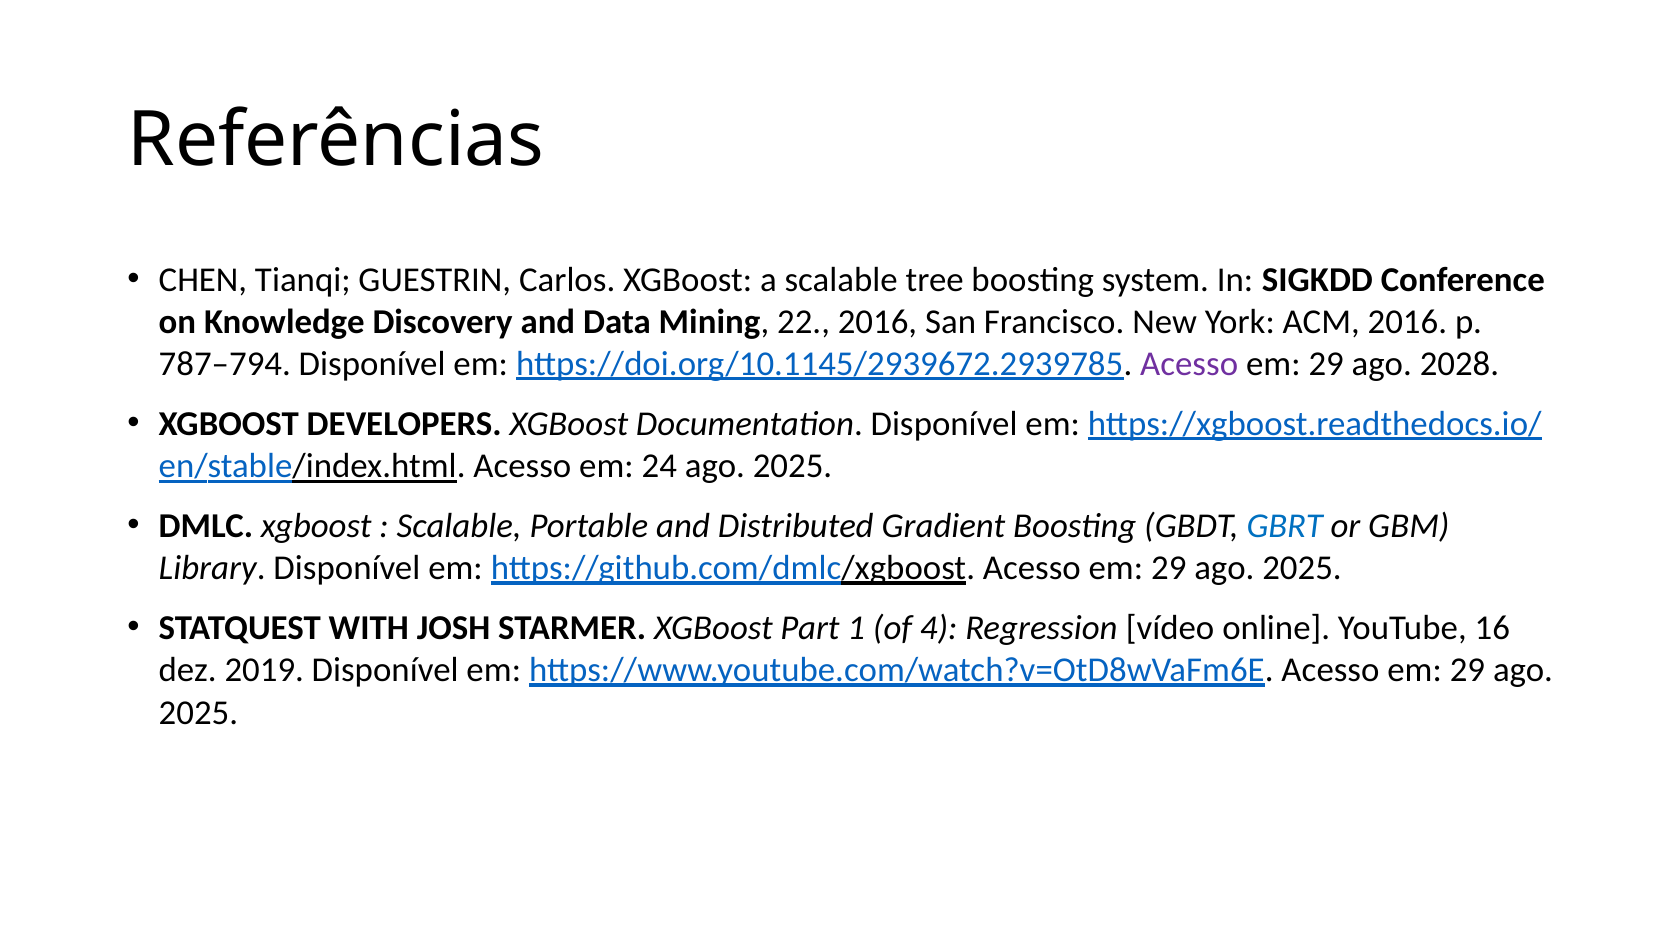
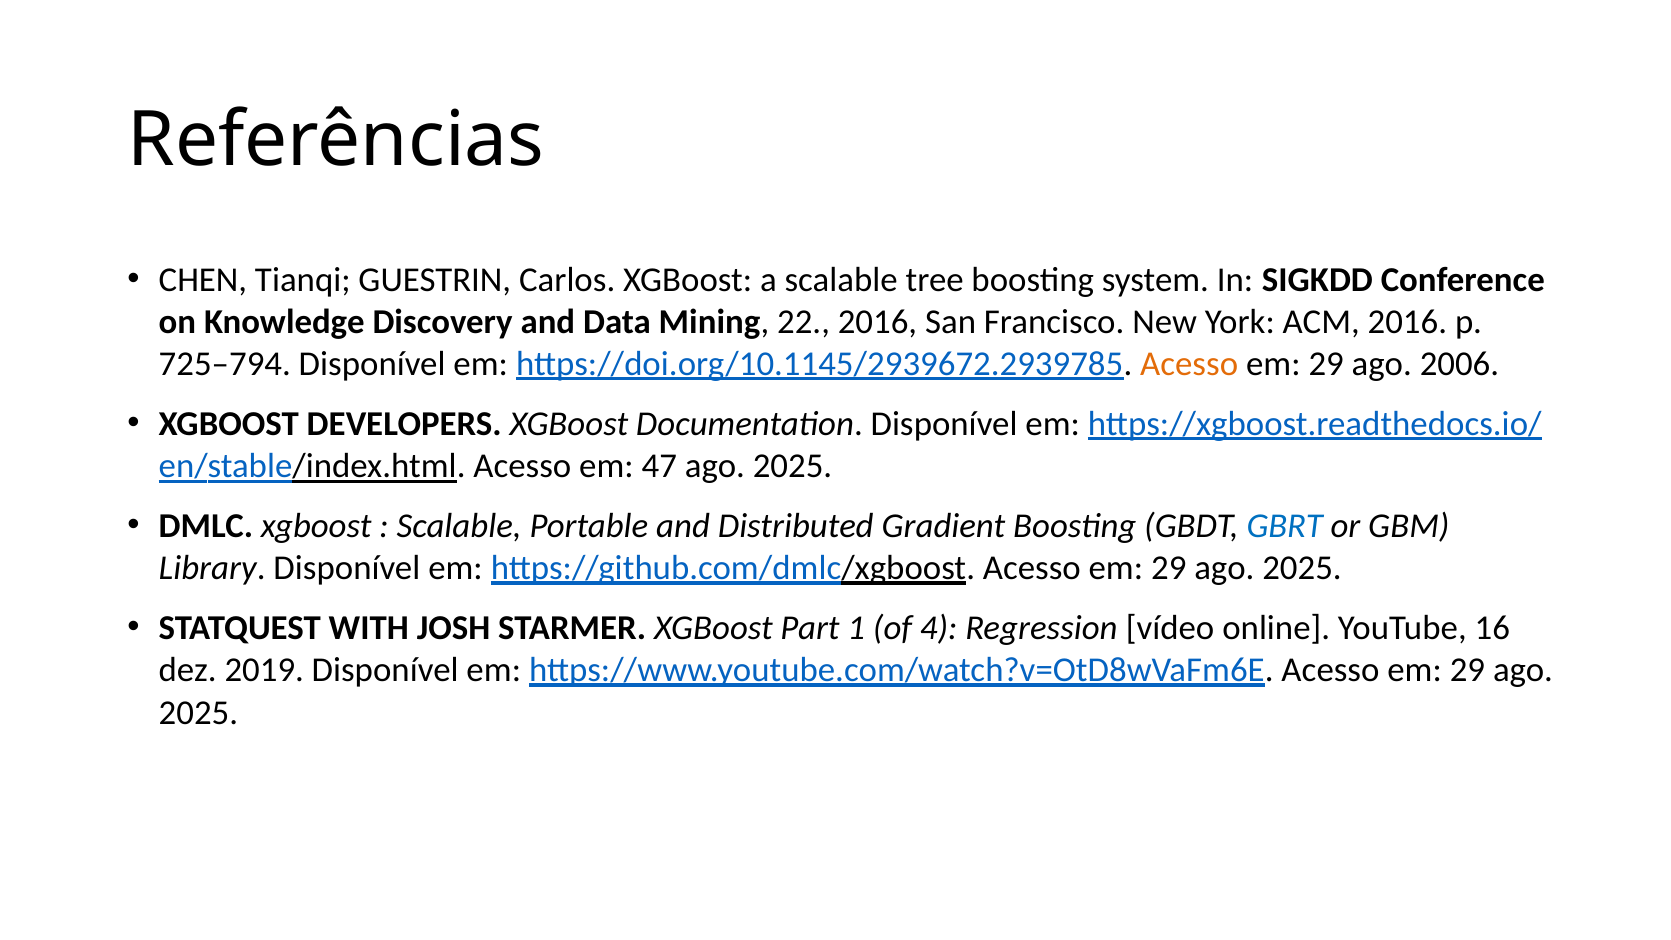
787–794: 787–794 -> 725–794
Acesso at (1189, 364) colour: purple -> orange
2028: 2028 -> 2006
24: 24 -> 47
